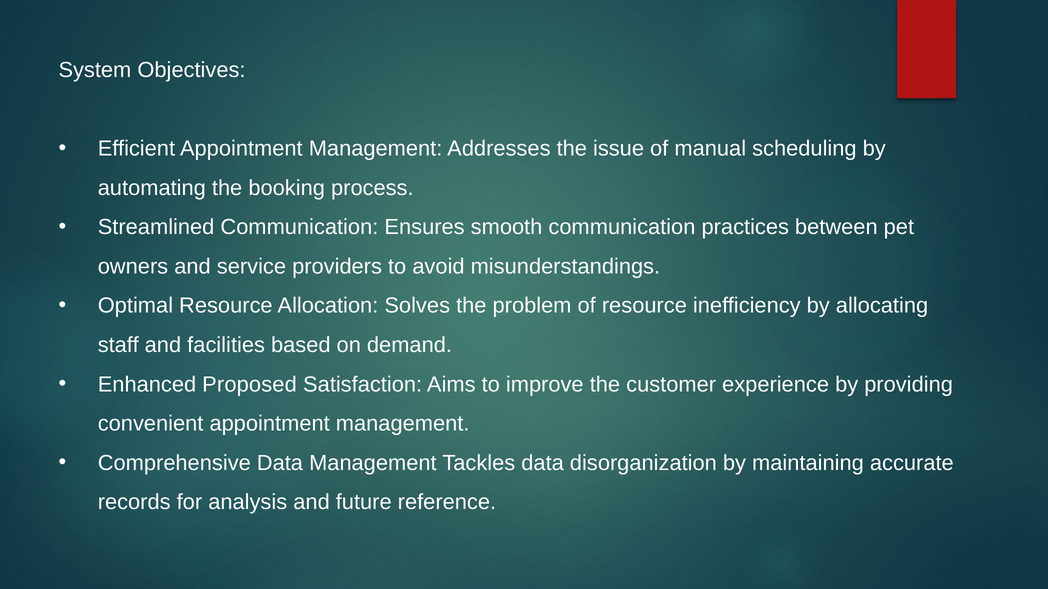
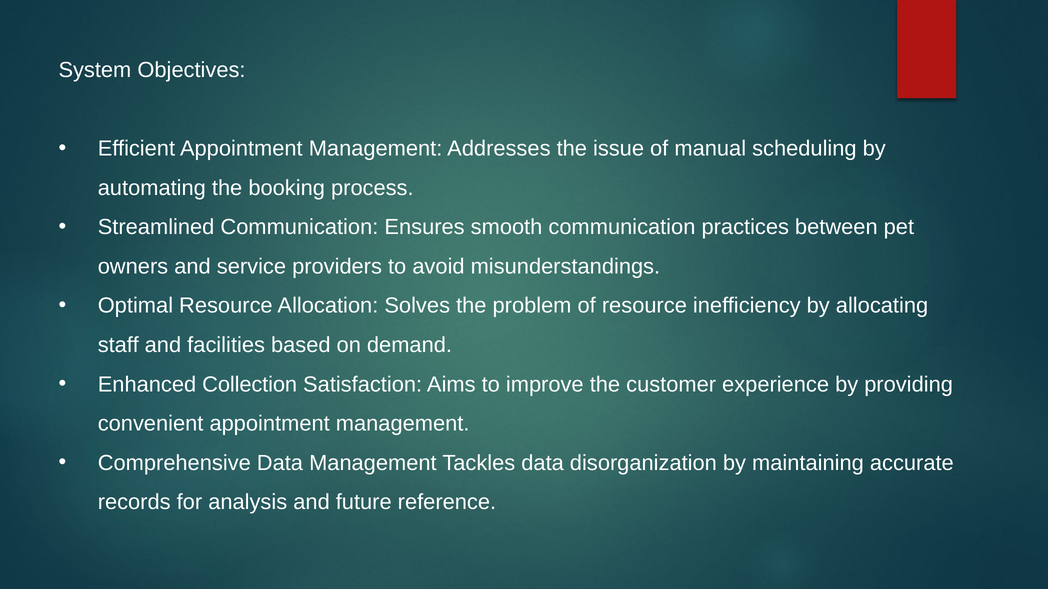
Proposed: Proposed -> Collection
